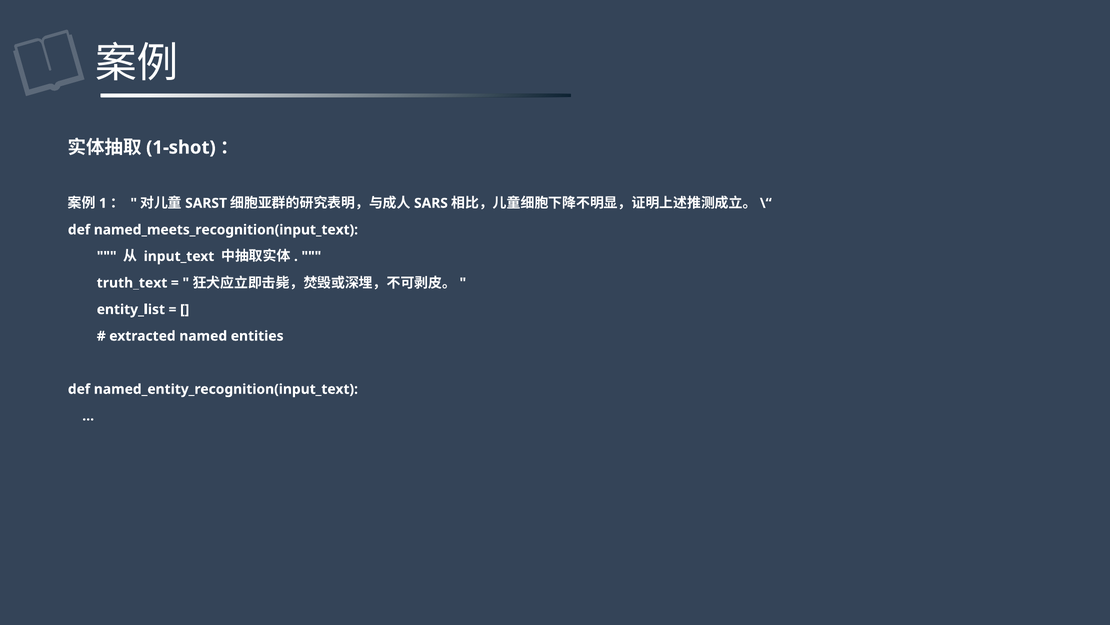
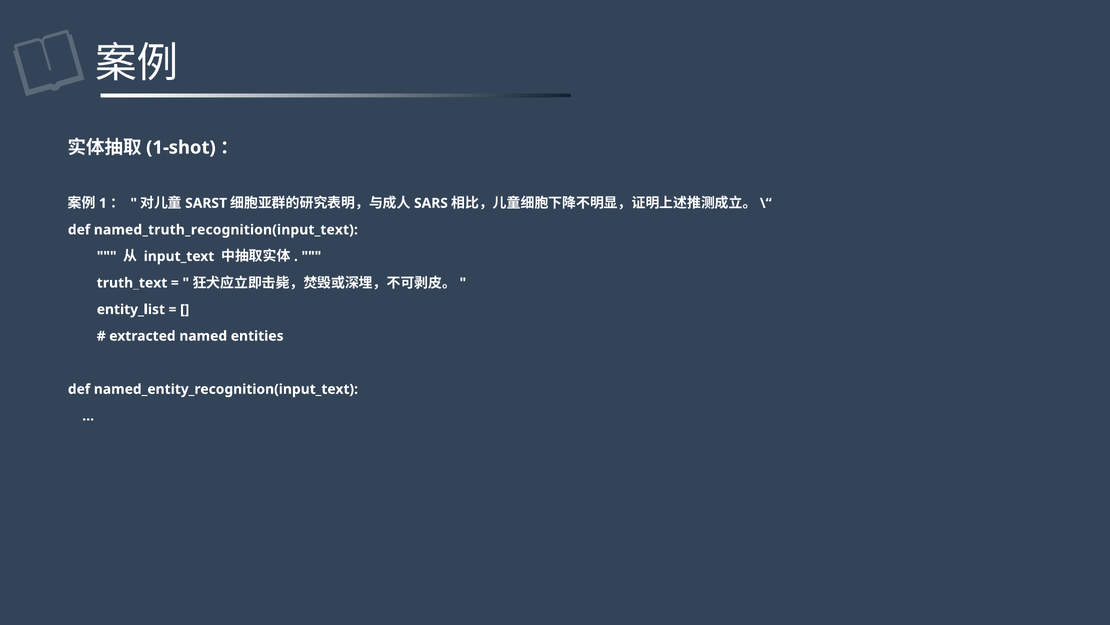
named_meets_recognition(input_text: named_meets_recognition(input_text -> named_truth_recognition(input_text
